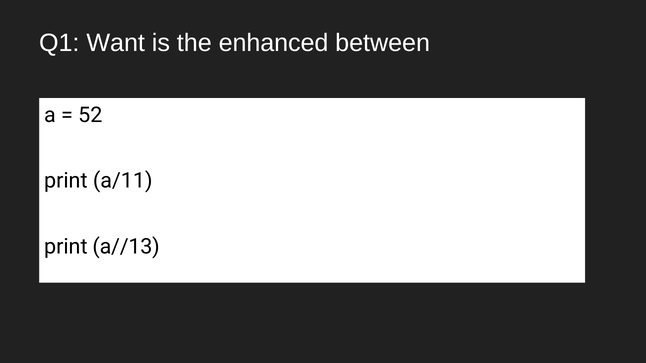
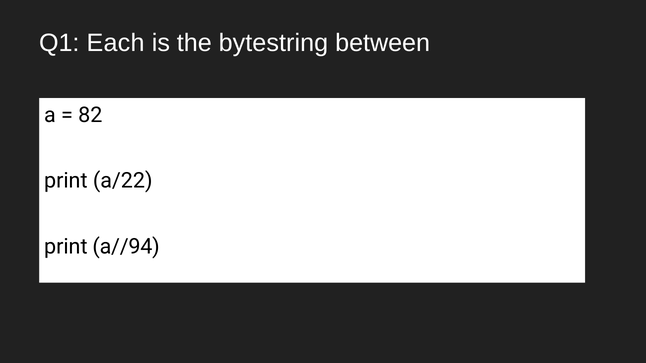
Want: Want -> Each
enhanced: enhanced -> bytestring
52: 52 -> 82
a/11: a/11 -> a/22
a//13: a//13 -> a//94
